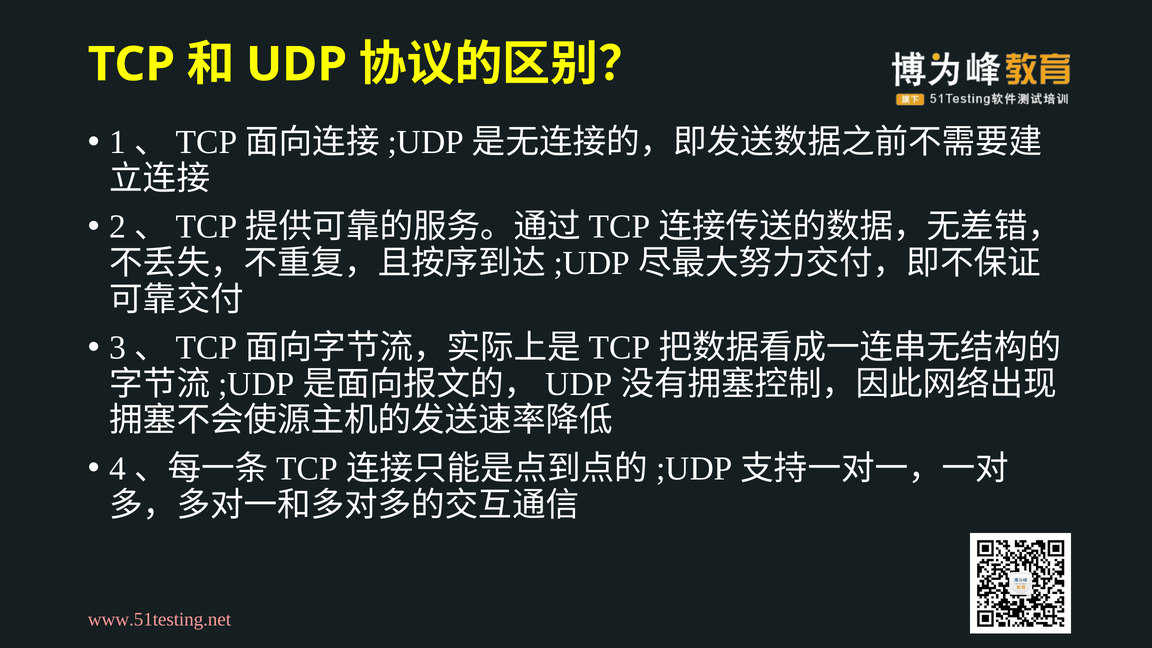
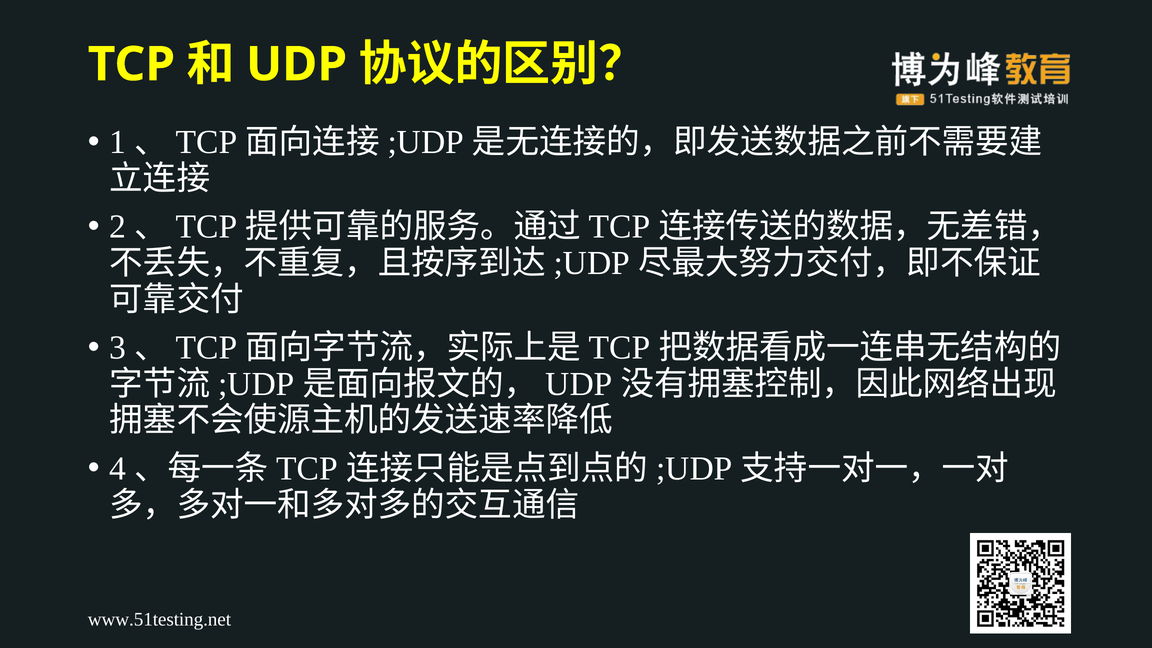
www.51testing.net colour: pink -> white
